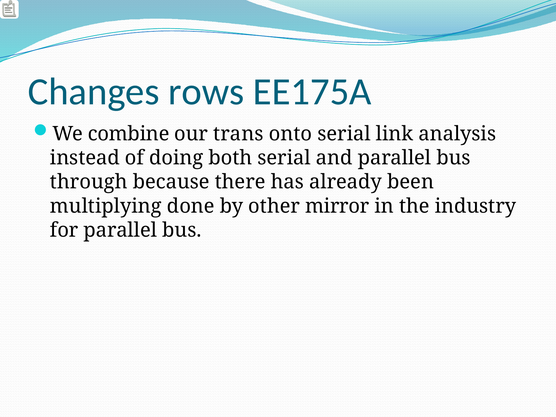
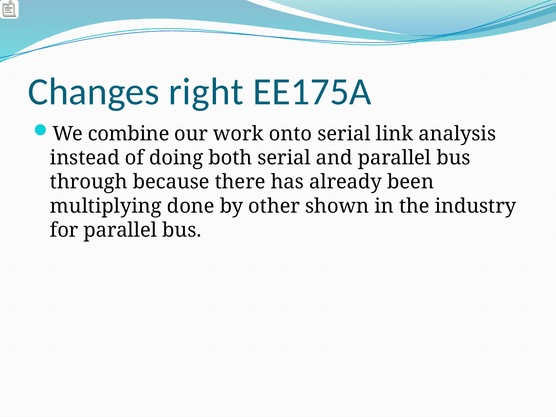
rows: rows -> right
trans: trans -> work
mirror: mirror -> shown
